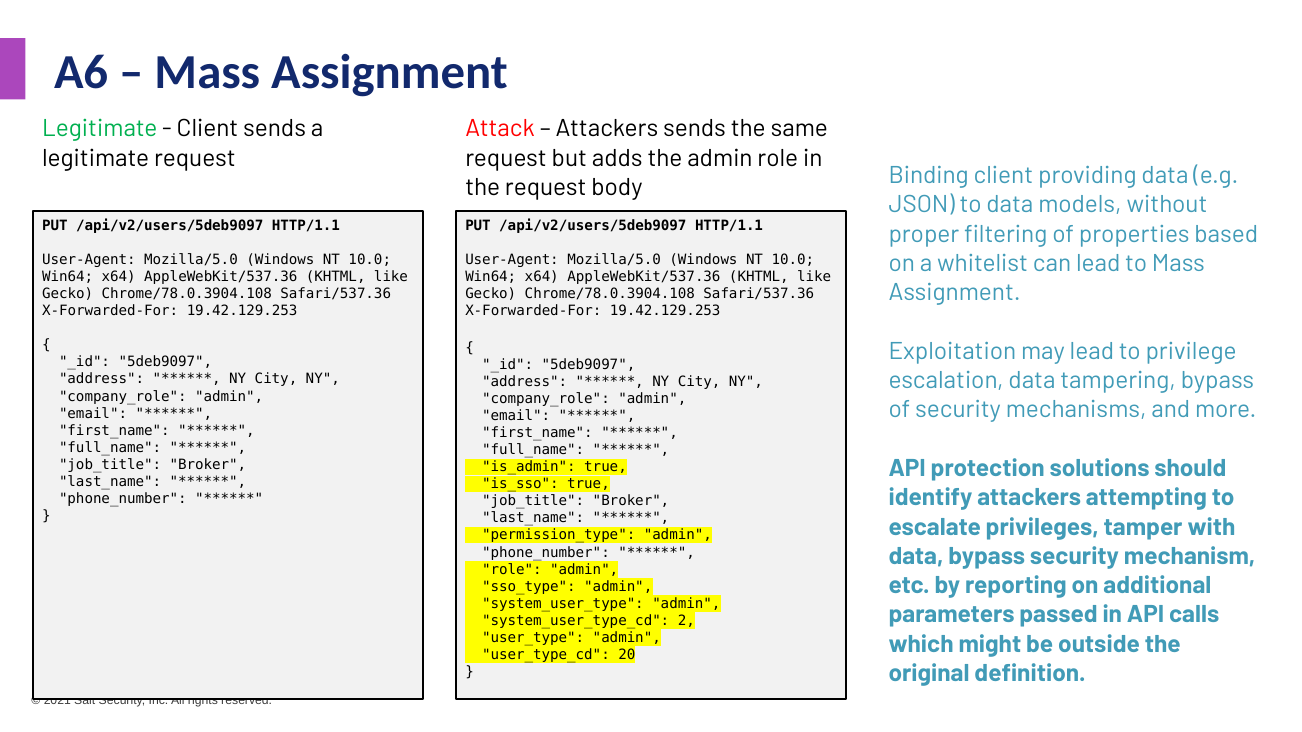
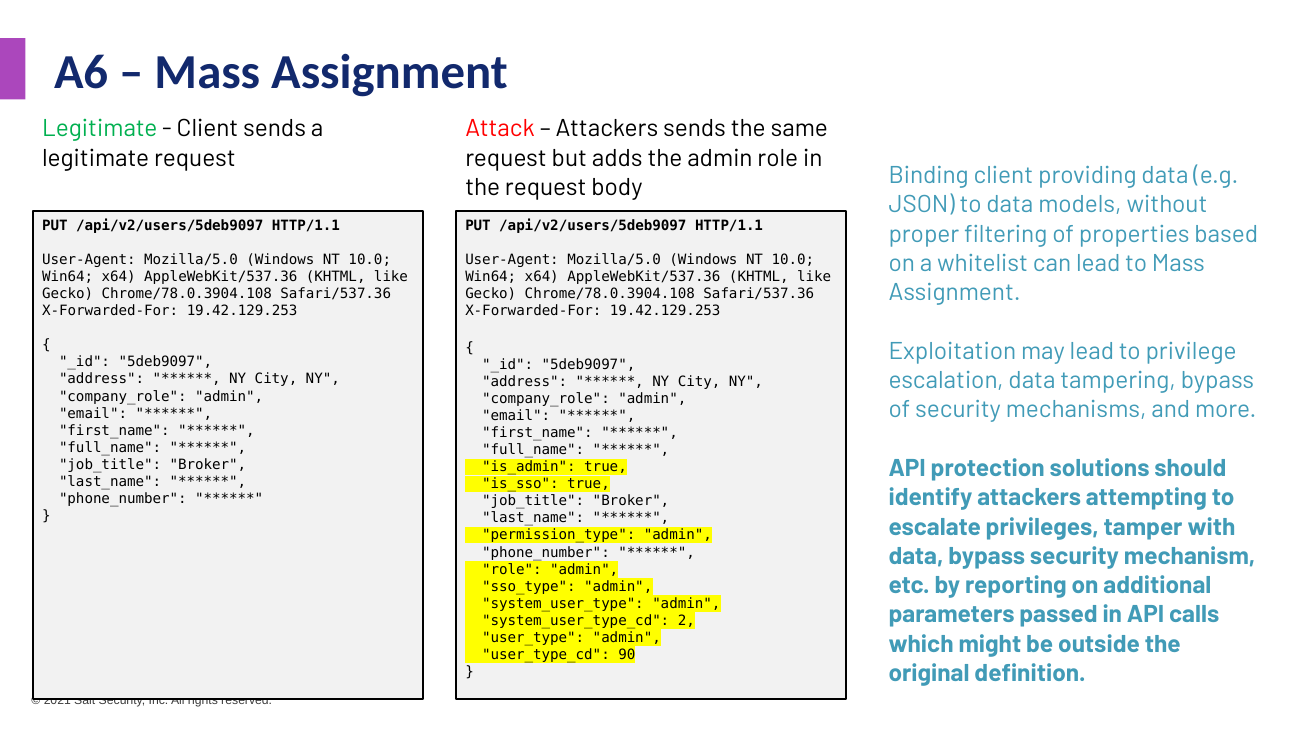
20: 20 -> 90
